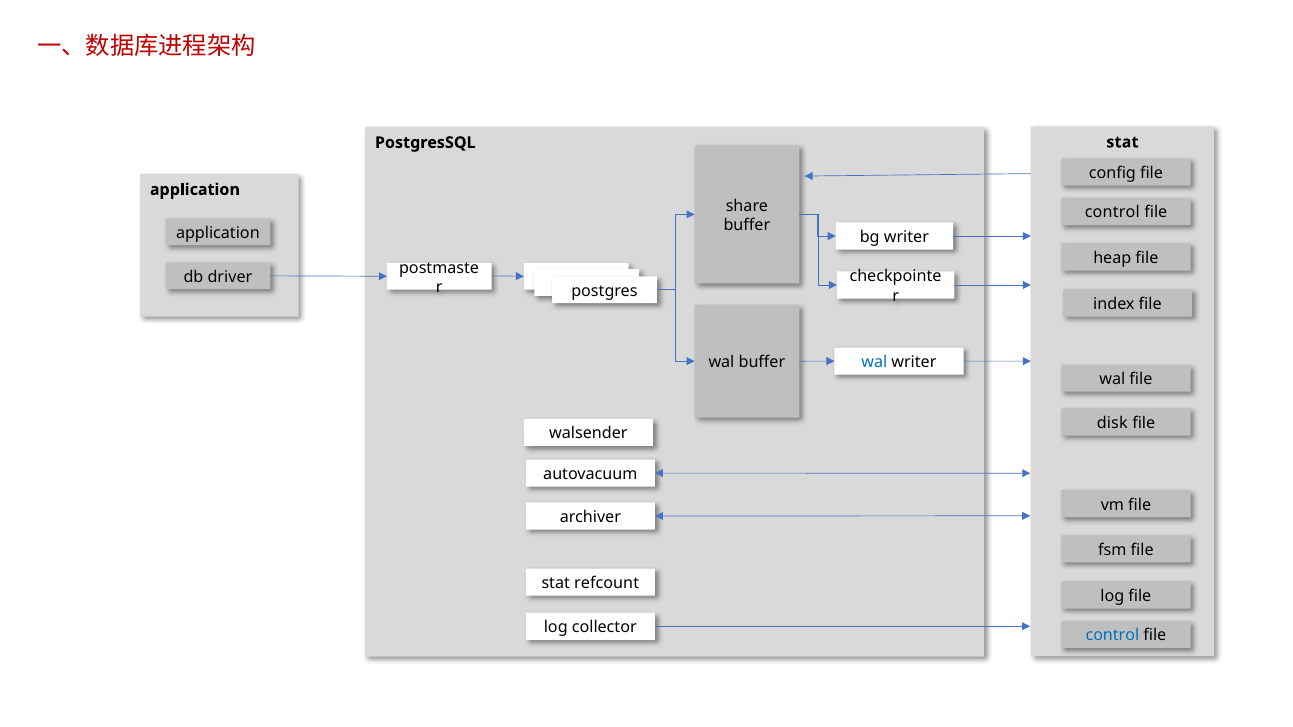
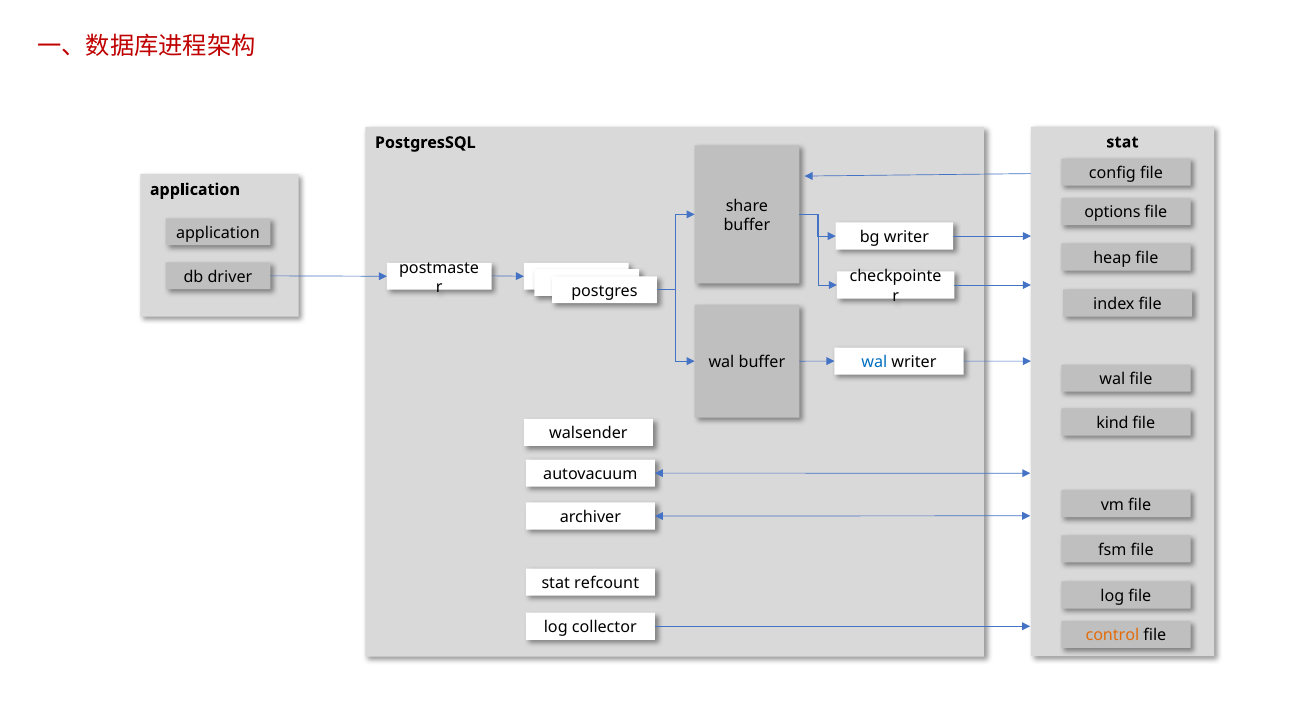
control at (1112, 213): control -> options
disk: disk -> kind
control at (1112, 636) colour: blue -> orange
